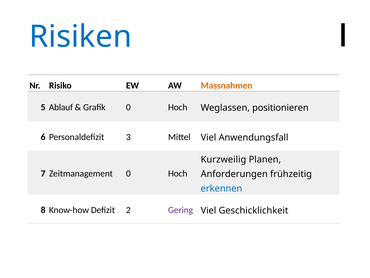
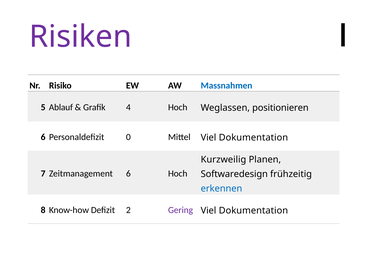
Risiken colour: blue -> purple
Massnahmen colour: orange -> blue
Grafik 0: 0 -> 4
3: 3 -> 0
Mittel Viel Anwendungsfall: Anwendungsfall -> Dokumentation
Zeitmanagement 0: 0 -> 6
Anforderungen: Anforderungen -> Softwaredesign
Geschicklichkeit at (253, 210): Geschicklichkeit -> Dokumentation
